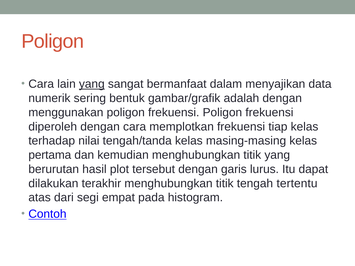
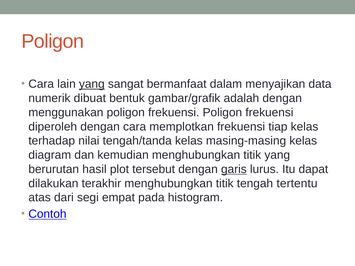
sering: sering -> dibuat
pertama: pertama -> diagram
garis underline: none -> present
